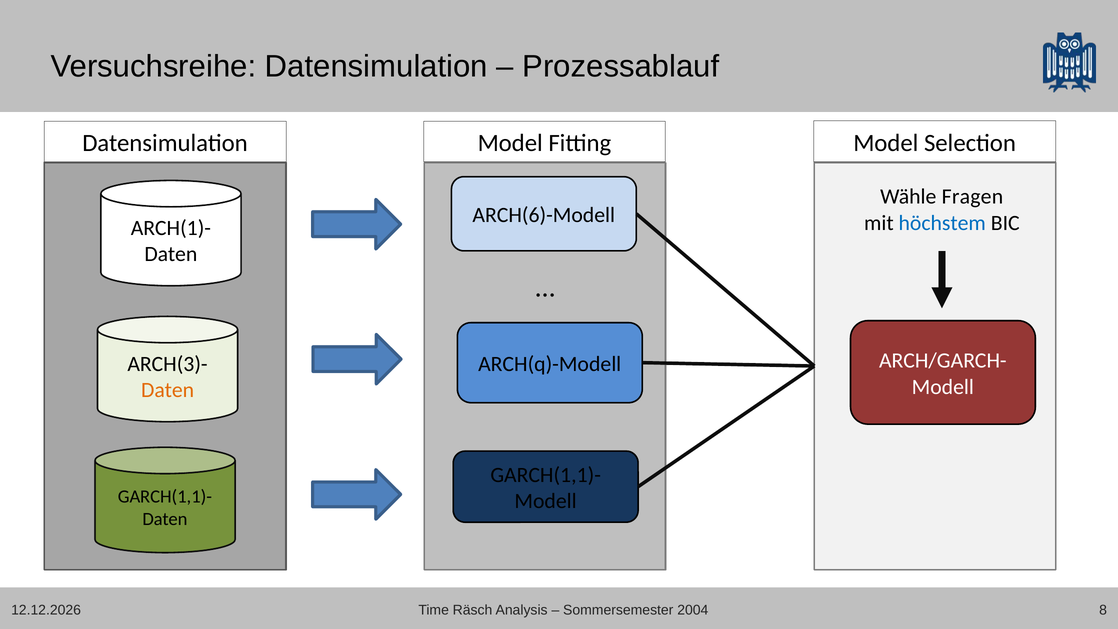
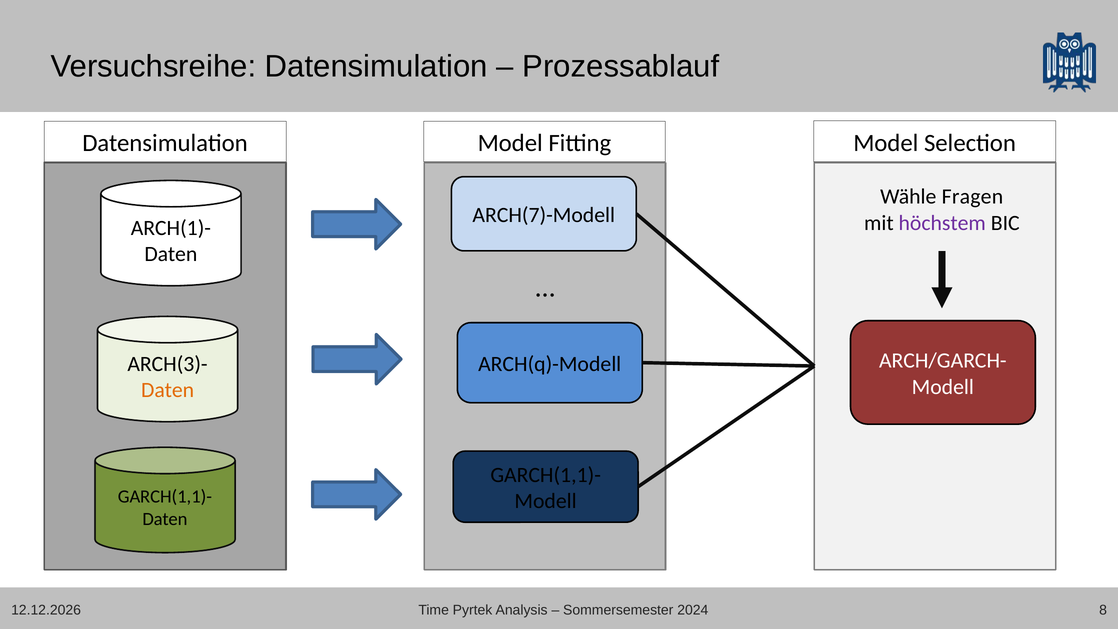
ARCH(6)-Modell: ARCH(6)-Modell -> ARCH(7)-Modell
höchstem colour: blue -> purple
Räsch: Räsch -> Pyrtek
2004: 2004 -> 2024
